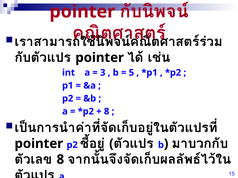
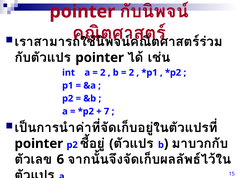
3 at (103, 73): 3 -> 2
5 at (131, 73): 5 -> 2
8 at (107, 112): 8 -> 7
8 at (60, 160): 8 -> 6
